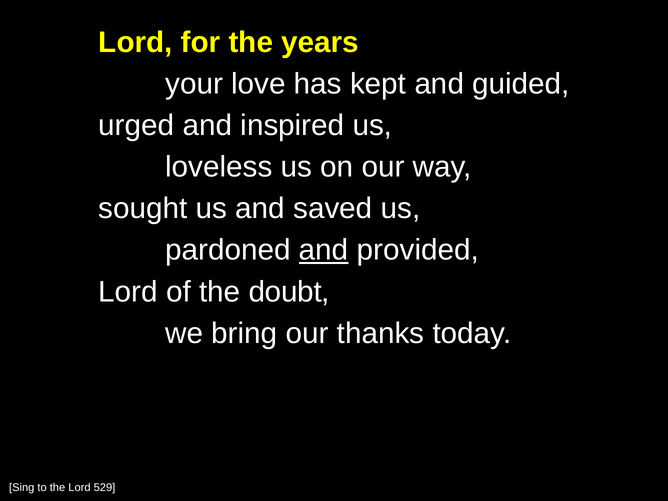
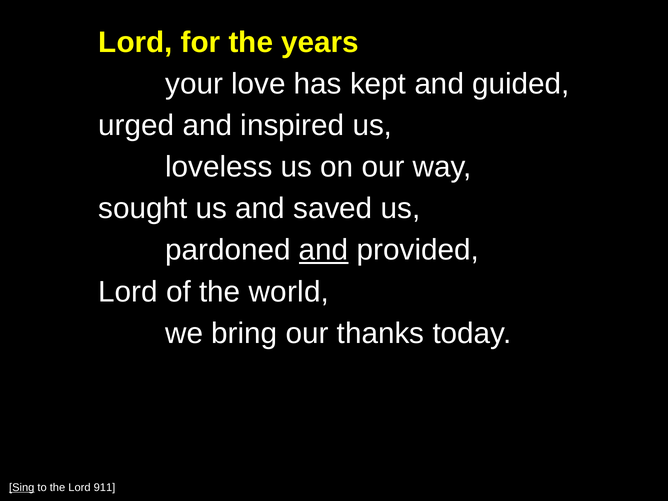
doubt: doubt -> world
Sing underline: none -> present
529: 529 -> 911
